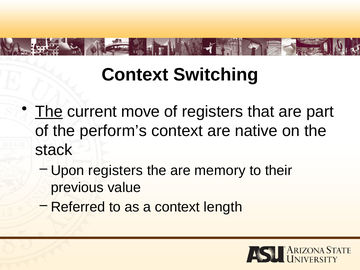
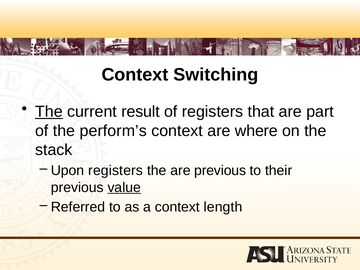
move: move -> result
native: native -> where
are memory: memory -> previous
value underline: none -> present
